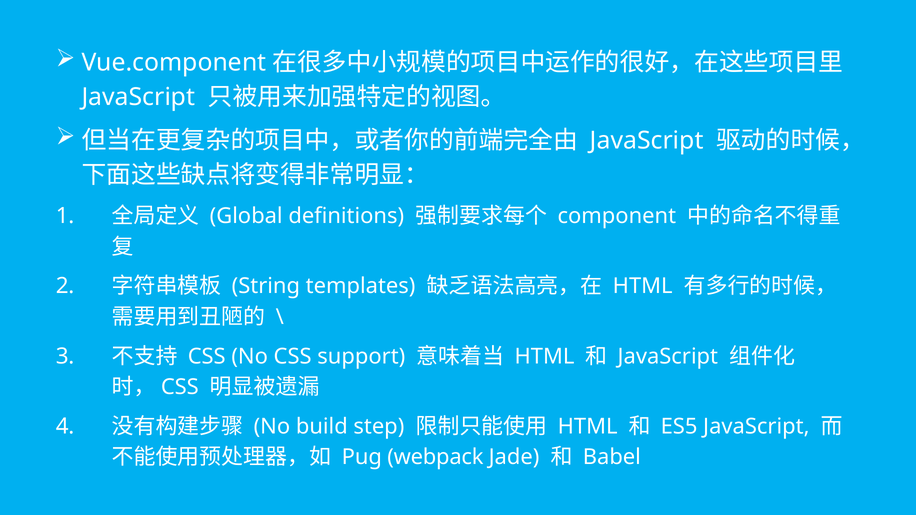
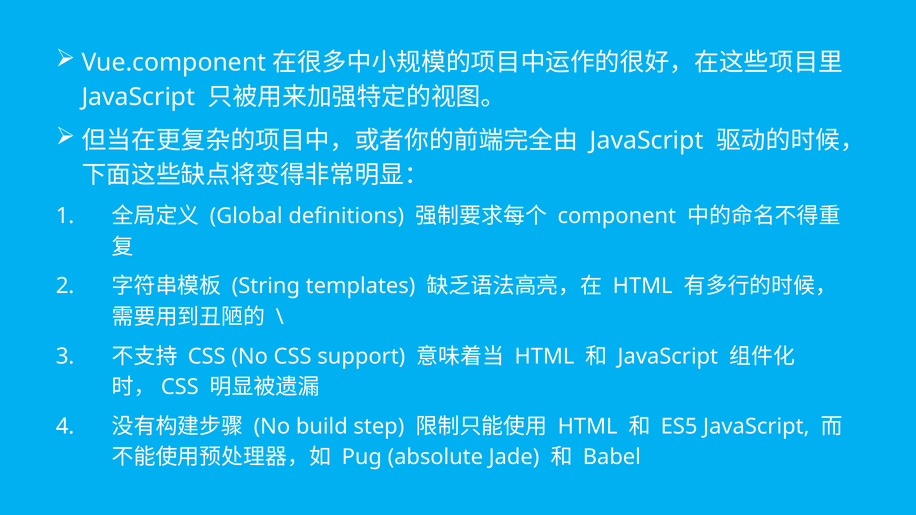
webpack: webpack -> absolute
